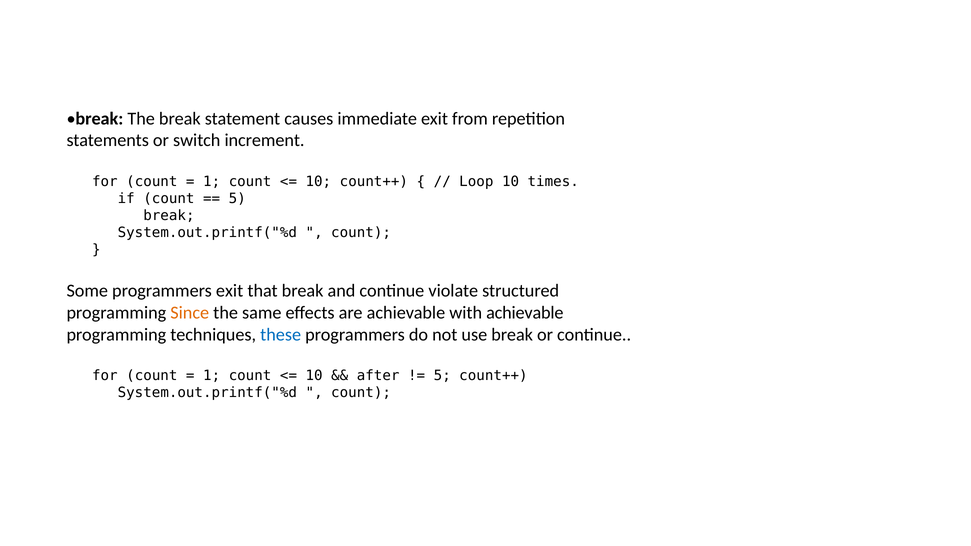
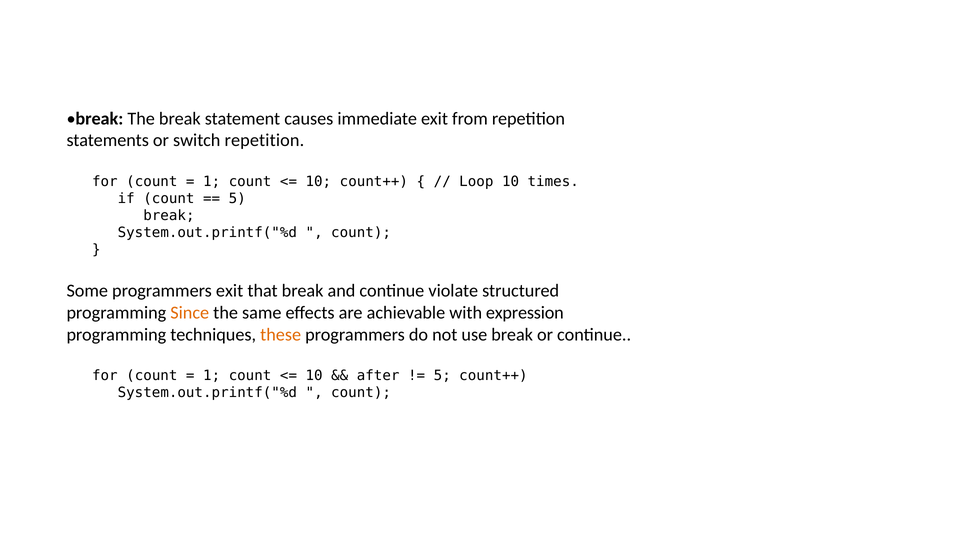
switch increment: increment -> repetition
with achievable: achievable -> expression
these colour: blue -> orange
